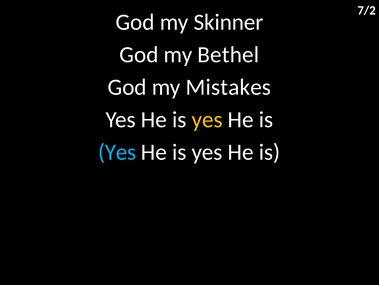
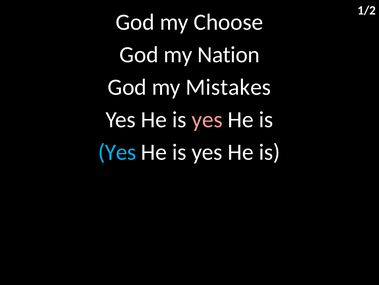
7/2: 7/2 -> 1/2
Skinner: Skinner -> Choose
Bethel: Bethel -> Nation
yes at (207, 119) colour: yellow -> pink
